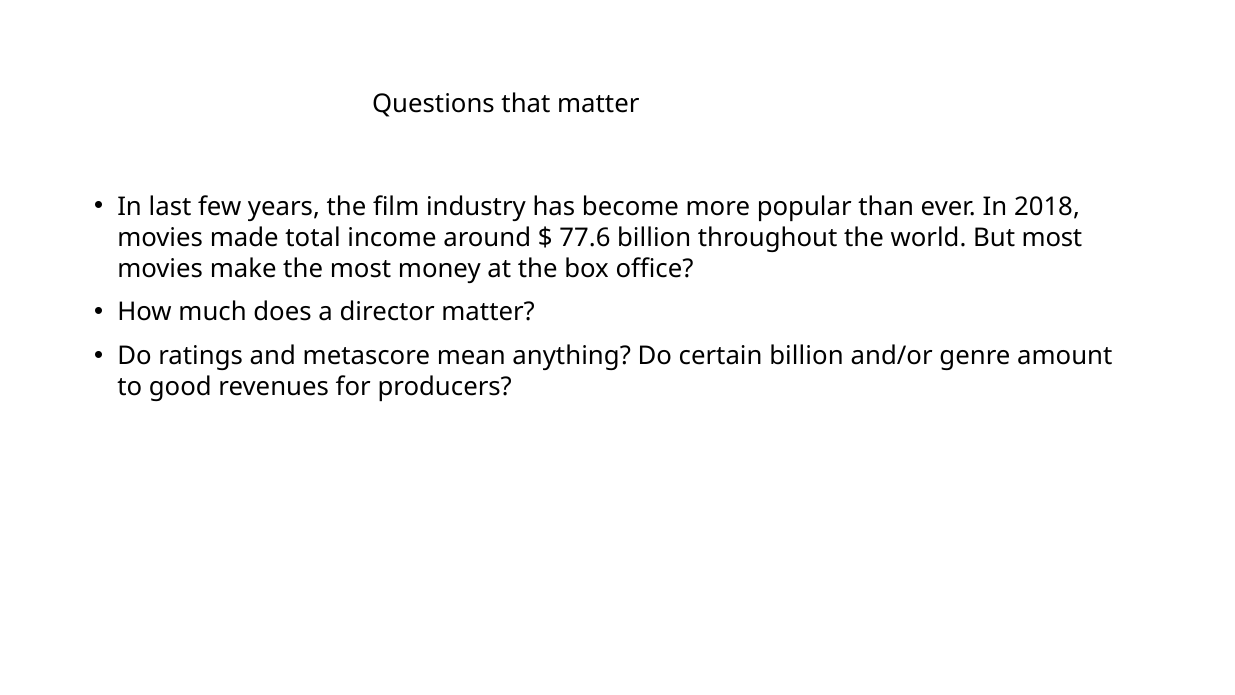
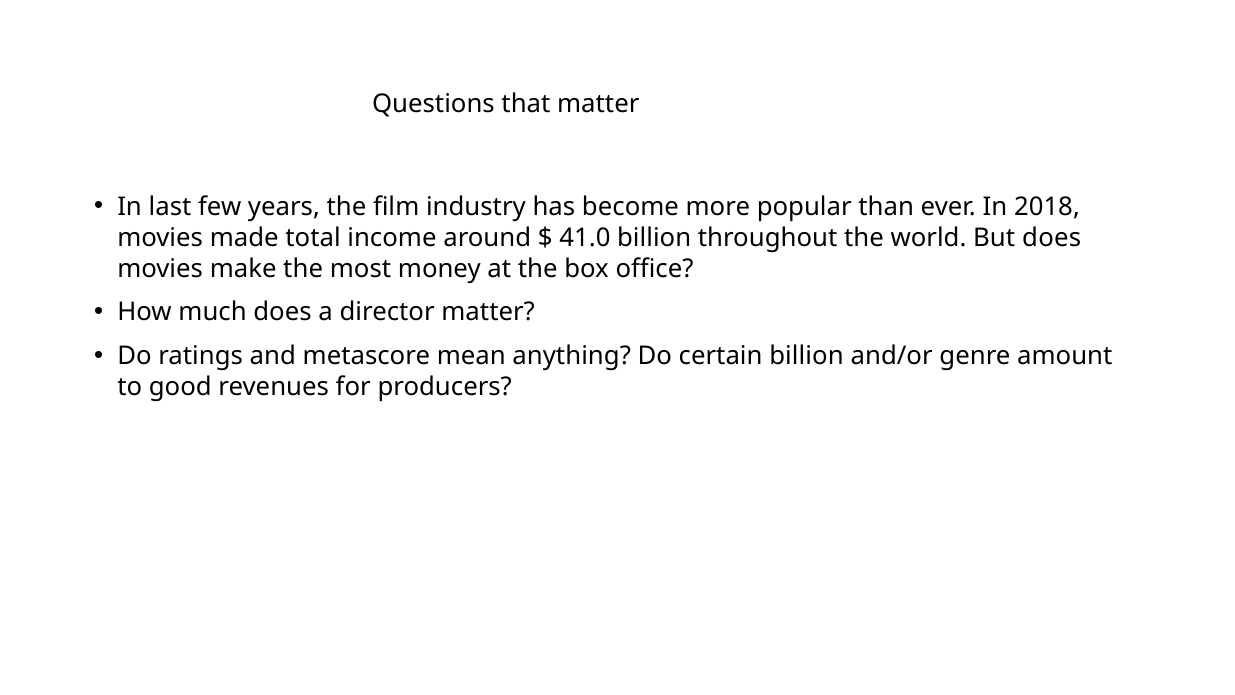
77.6: 77.6 -> 41.0
But most: most -> does
